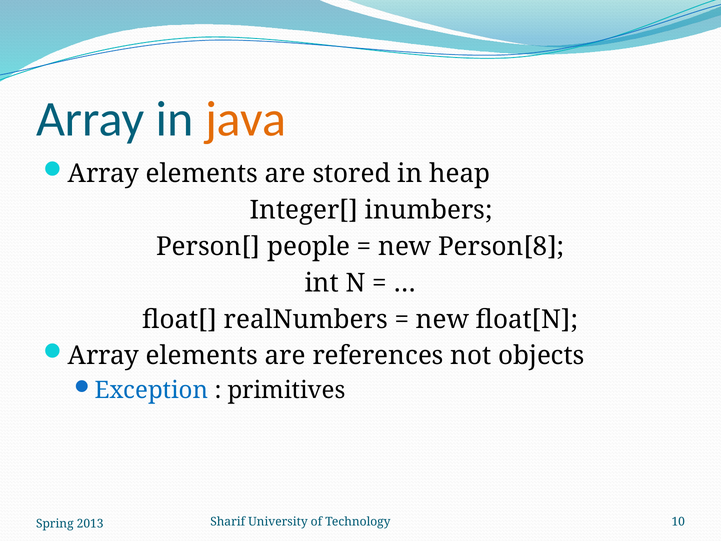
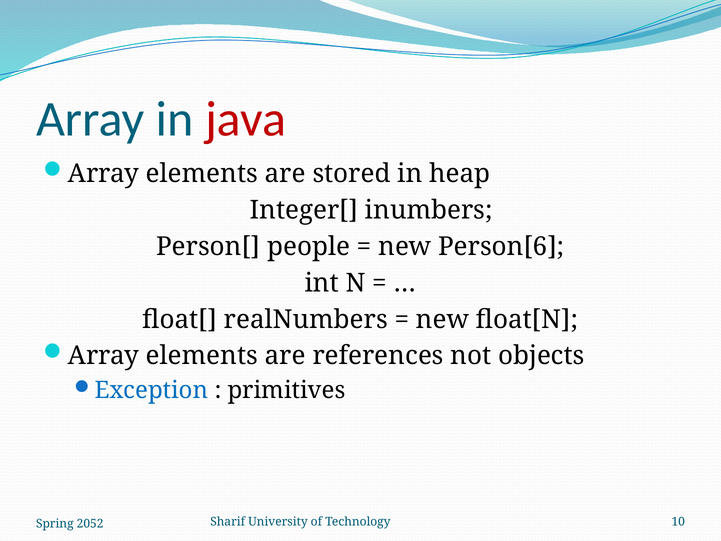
java colour: orange -> red
Person[8: Person[8 -> Person[6
2013: 2013 -> 2052
